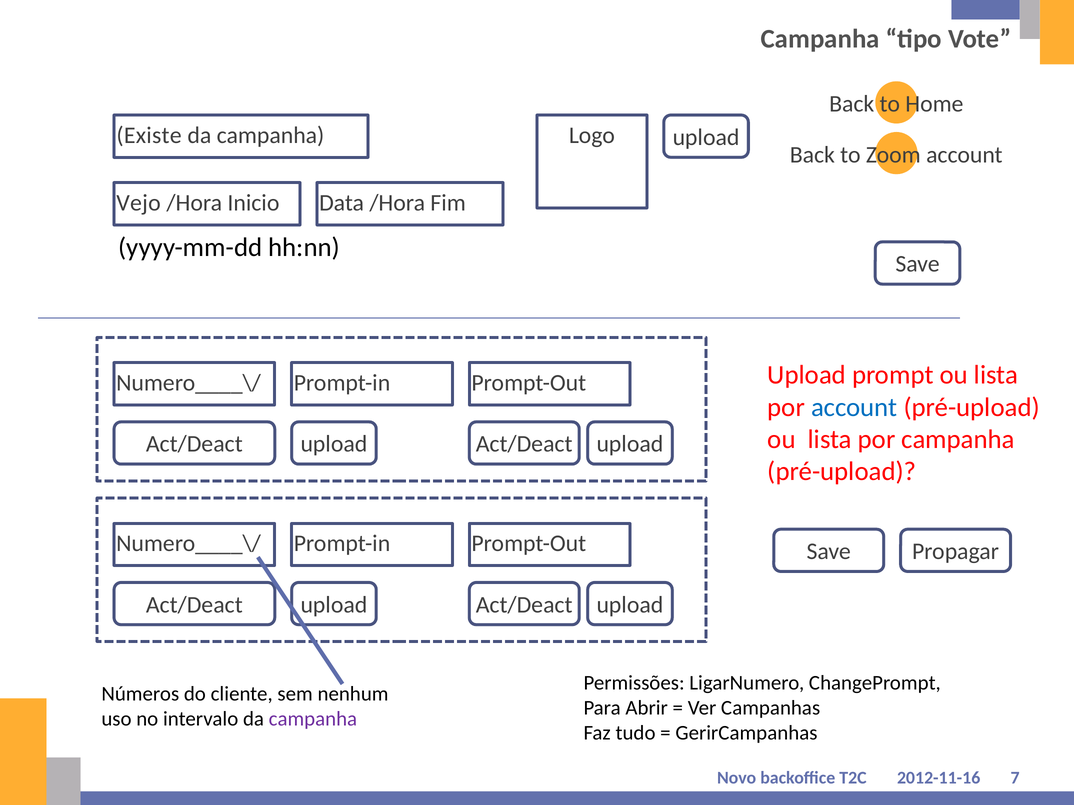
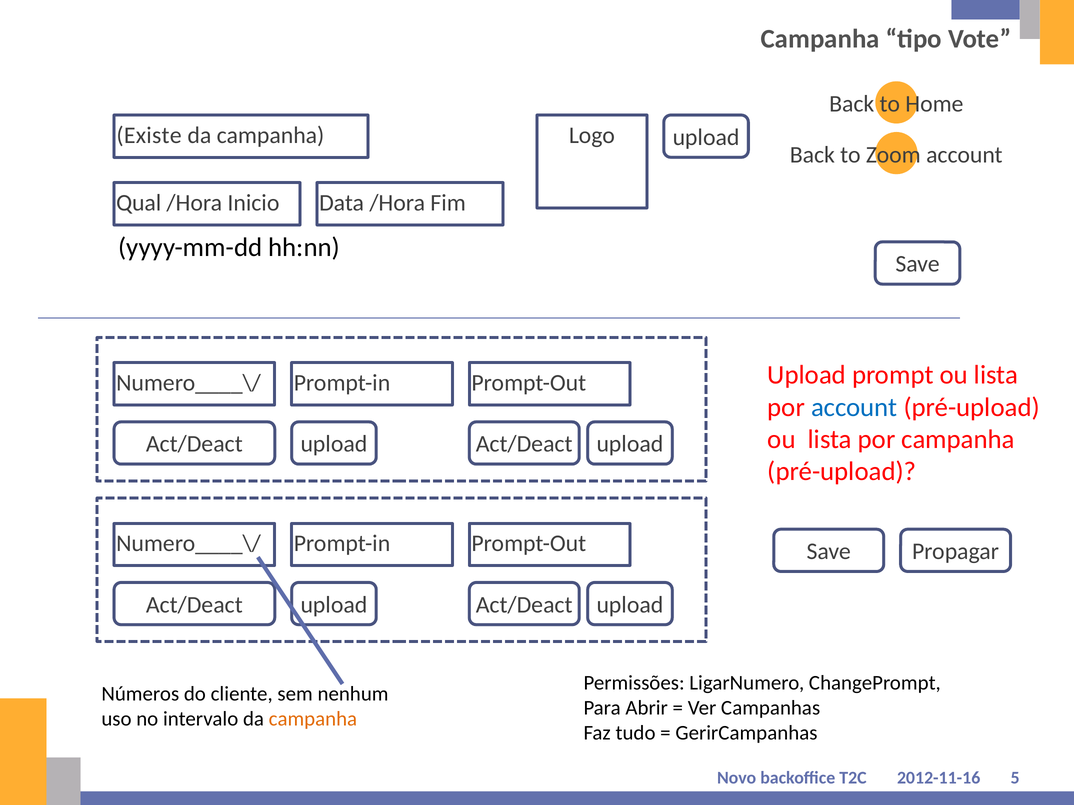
Vejo: Vejo -> Qual
campanha at (313, 719) colour: purple -> orange
7: 7 -> 5
